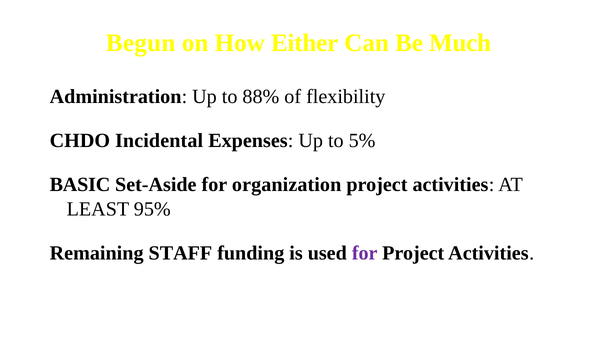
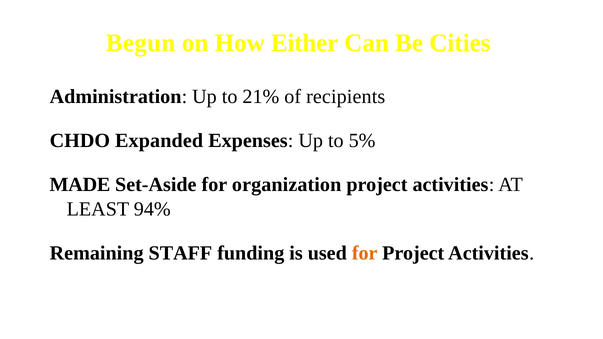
Much: Much -> Cities
88%: 88% -> 21%
flexibility: flexibility -> recipients
Incidental: Incidental -> Expanded
BASIC: BASIC -> MADE
95%: 95% -> 94%
for at (365, 253) colour: purple -> orange
